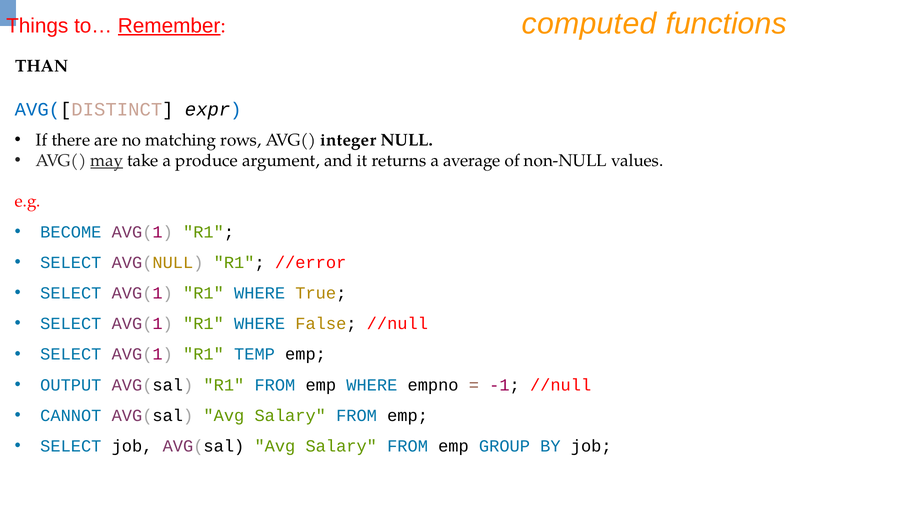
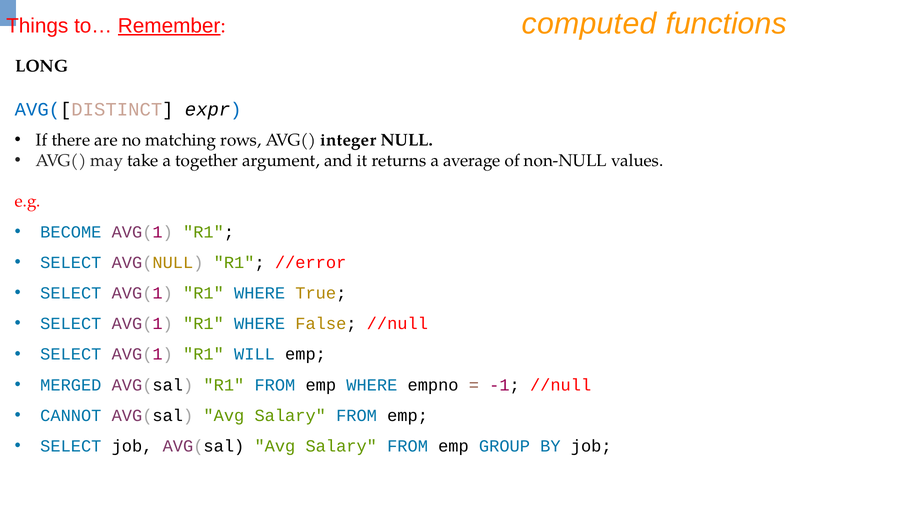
THAN: THAN -> LONG
may underline: present -> none
produce: produce -> together
TEMP: TEMP -> WILL
OUTPUT: OUTPUT -> MERGED
